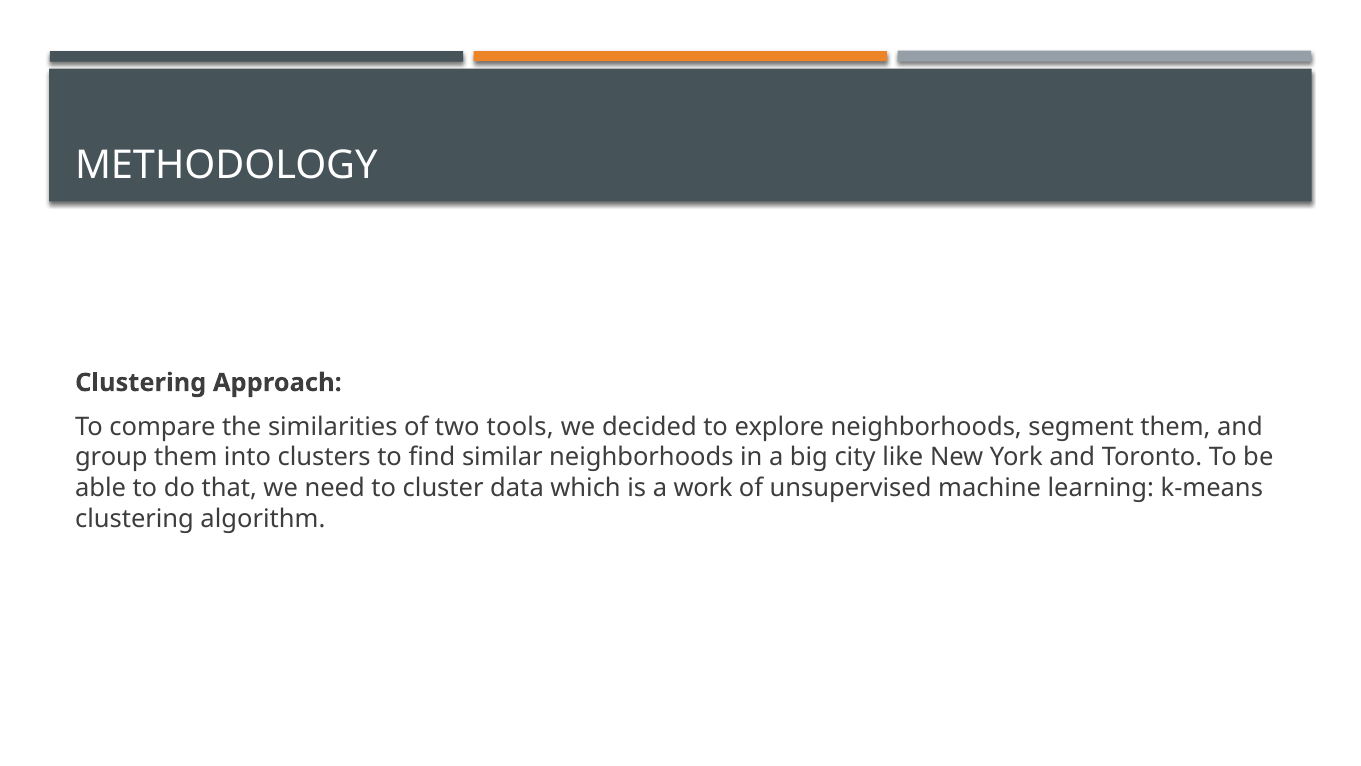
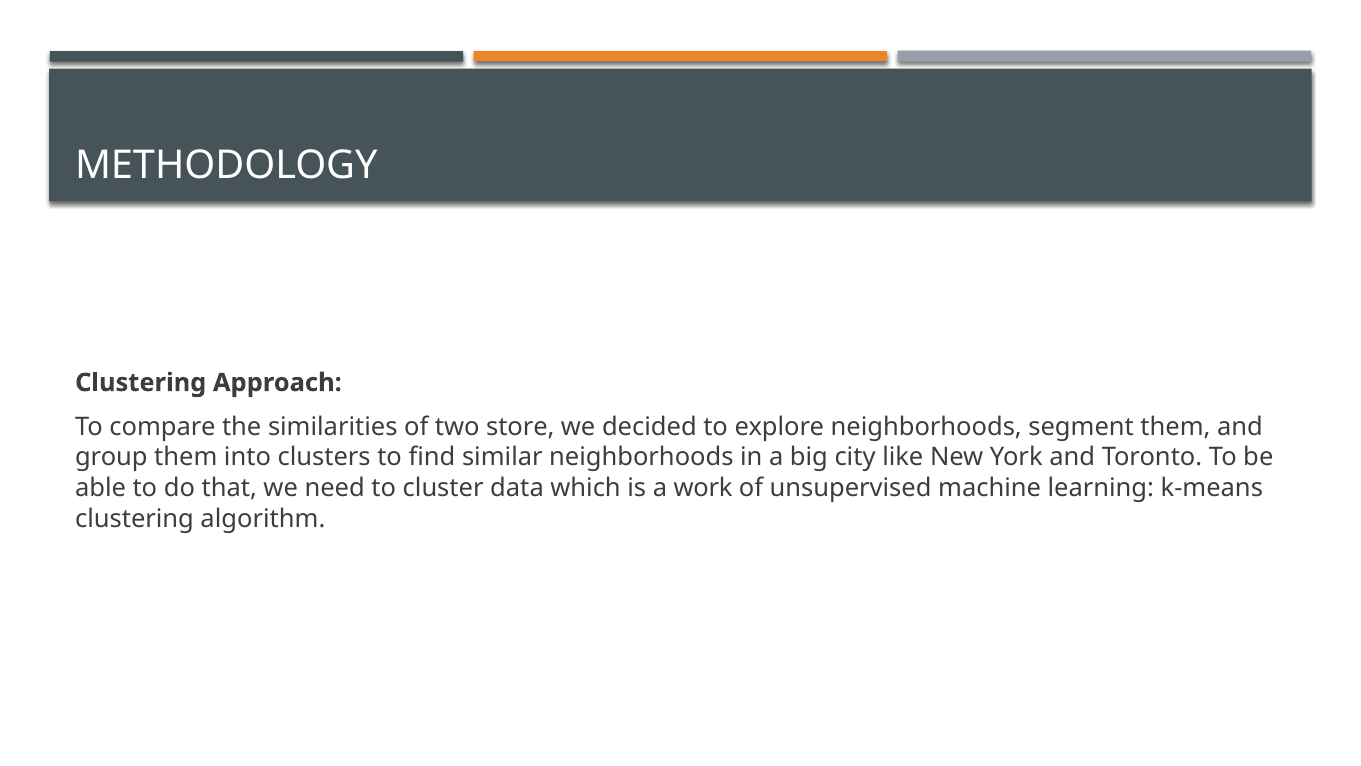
tools: tools -> store
